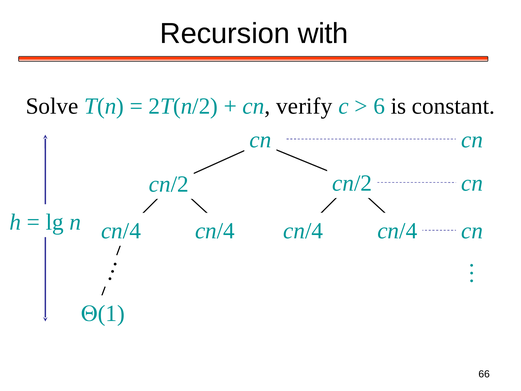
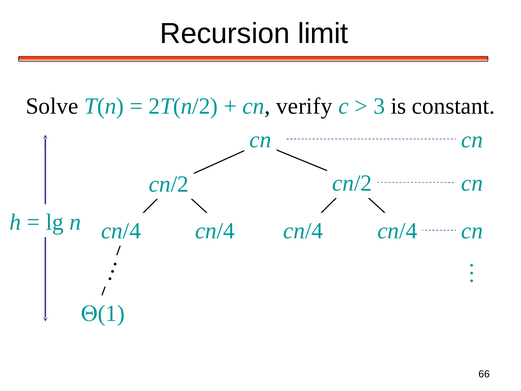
with: with -> limit
6: 6 -> 3
